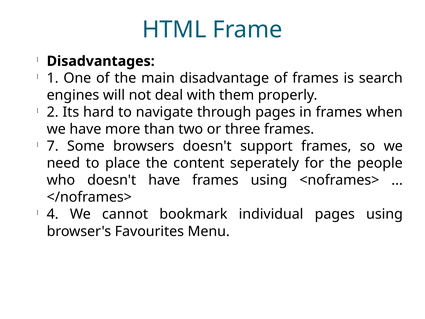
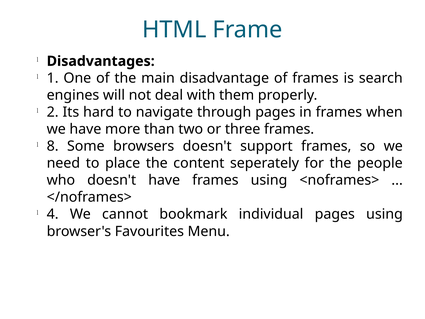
7: 7 -> 8
